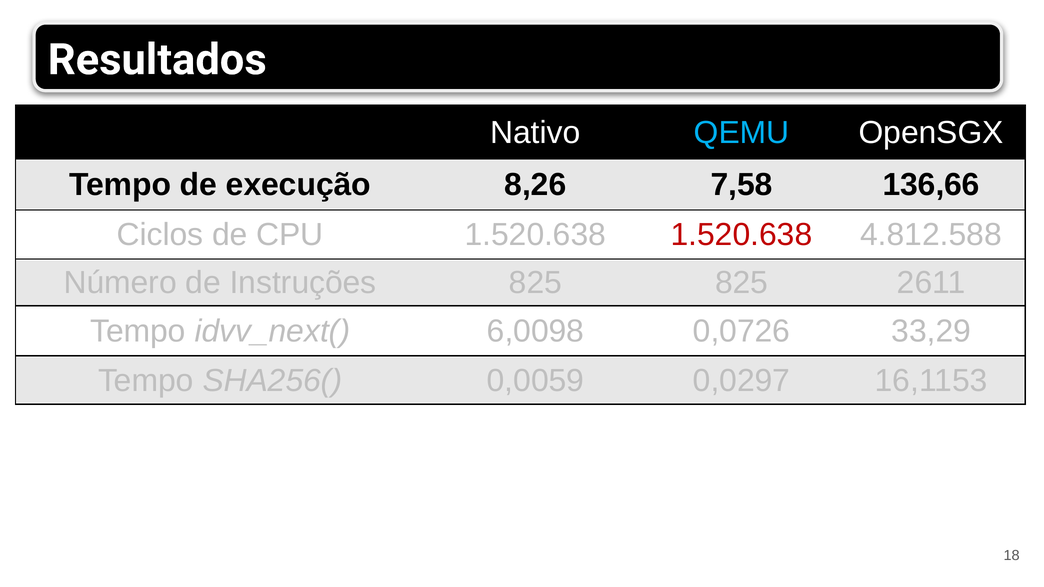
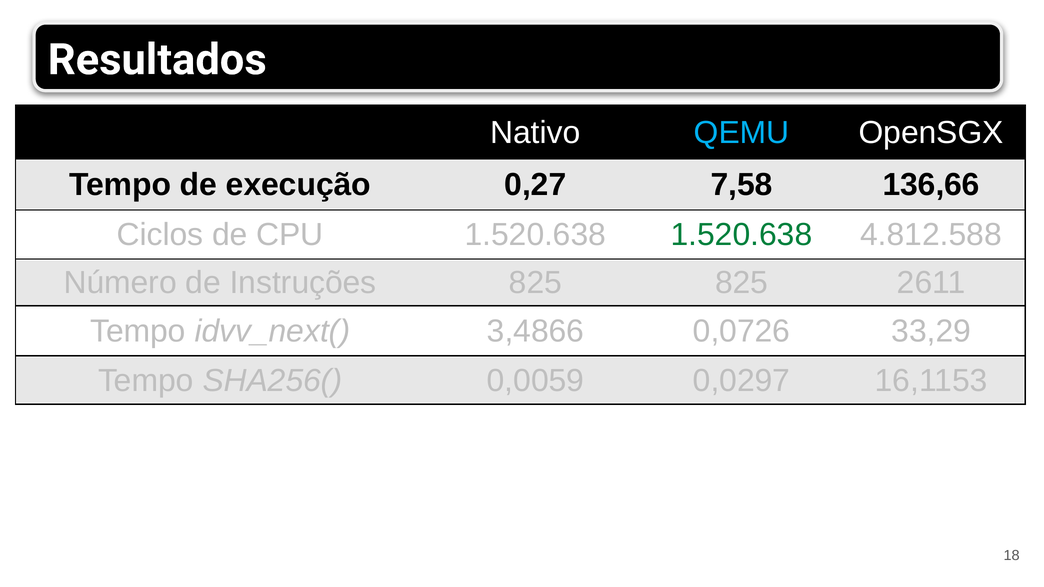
8,26: 8,26 -> 0,27
1.520.638 at (742, 235) colour: red -> green
6,0098: 6,0098 -> 3,4866
